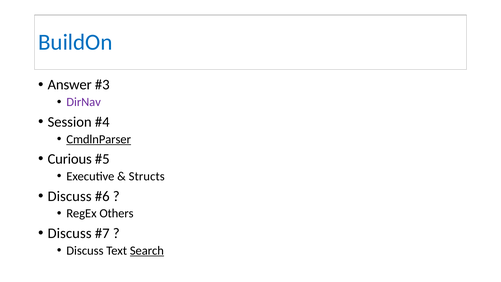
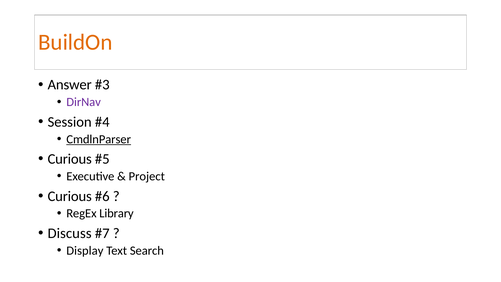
BuildOn colour: blue -> orange
Structs: Structs -> Project
Discuss at (70, 196): Discuss -> Curious
Others: Others -> Library
Discuss at (85, 251): Discuss -> Display
Search underline: present -> none
